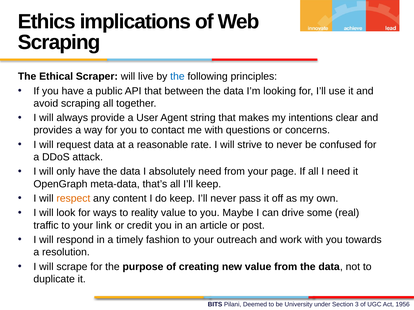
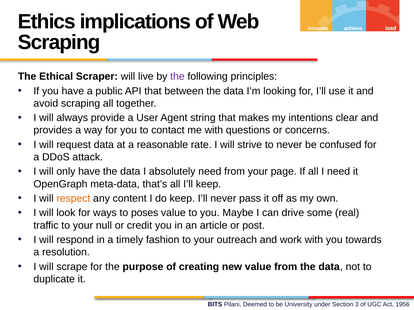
the at (177, 77) colour: blue -> purple
reality: reality -> poses
link: link -> null
